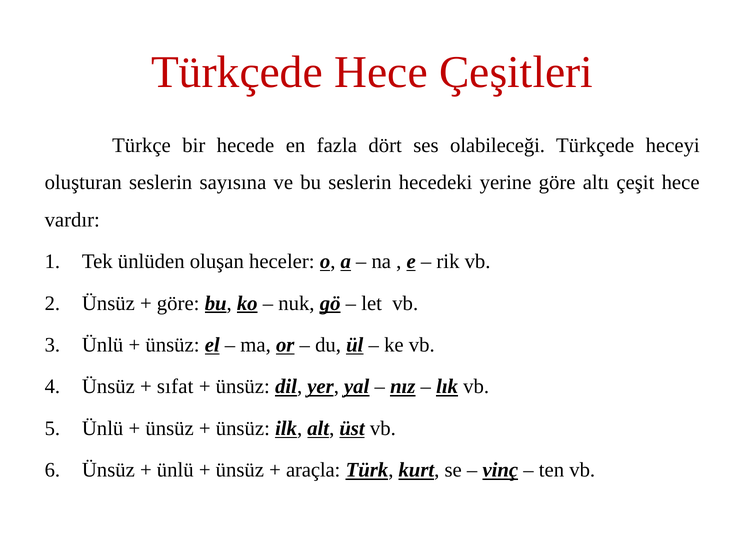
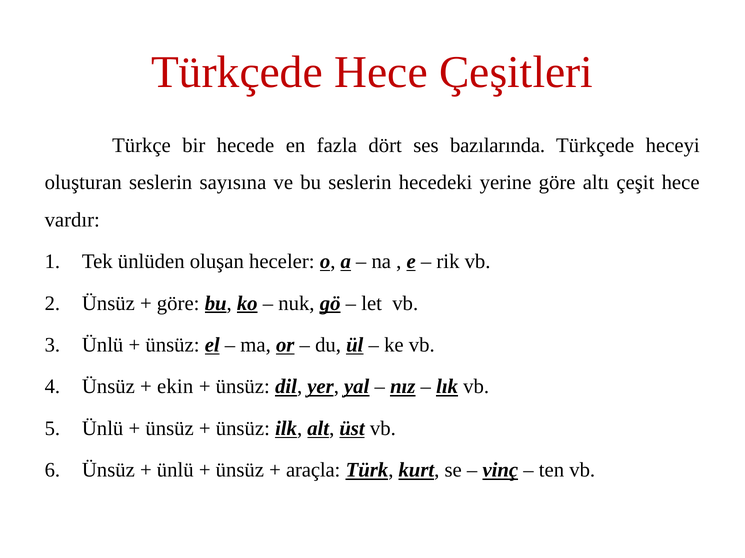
olabileceği: olabileceği -> bazılarında
sıfat: sıfat -> ekin
